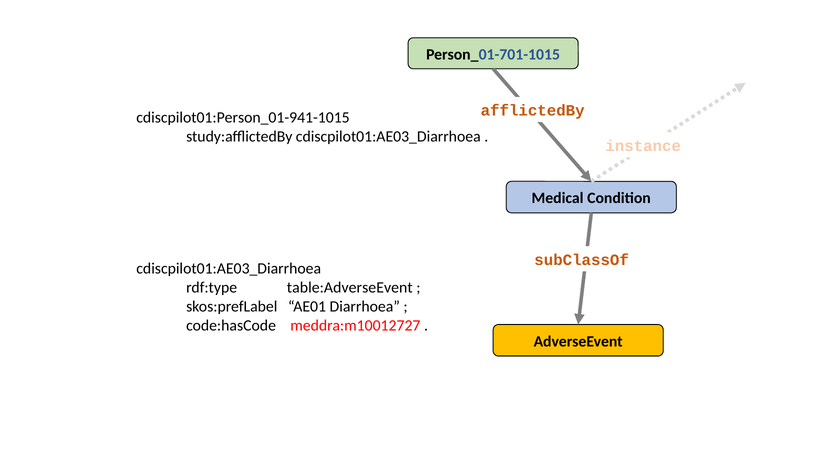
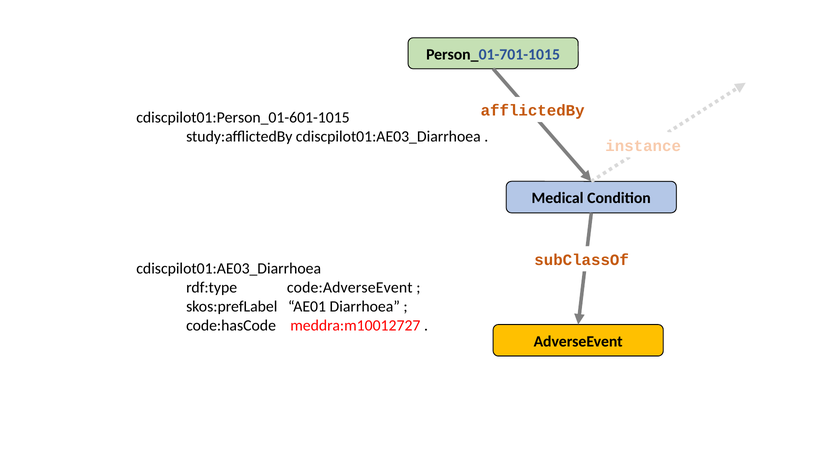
cdiscpilot01:Person_01-941-1015: cdiscpilot01:Person_01-941-1015 -> cdiscpilot01:Person_01-601-1015
table:AdverseEvent: table:AdverseEvent -> code:AdverseEvent
